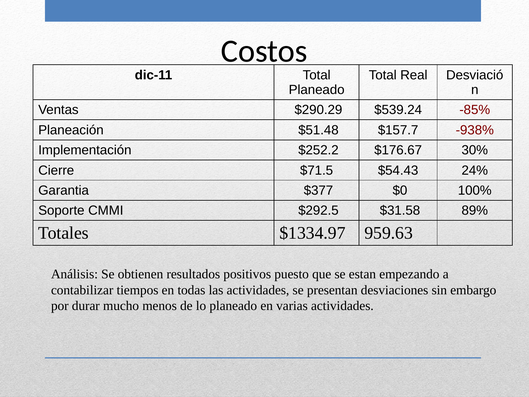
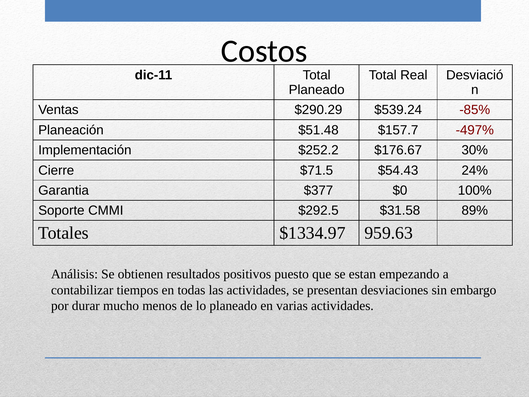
-938%: -938% -> -497%
